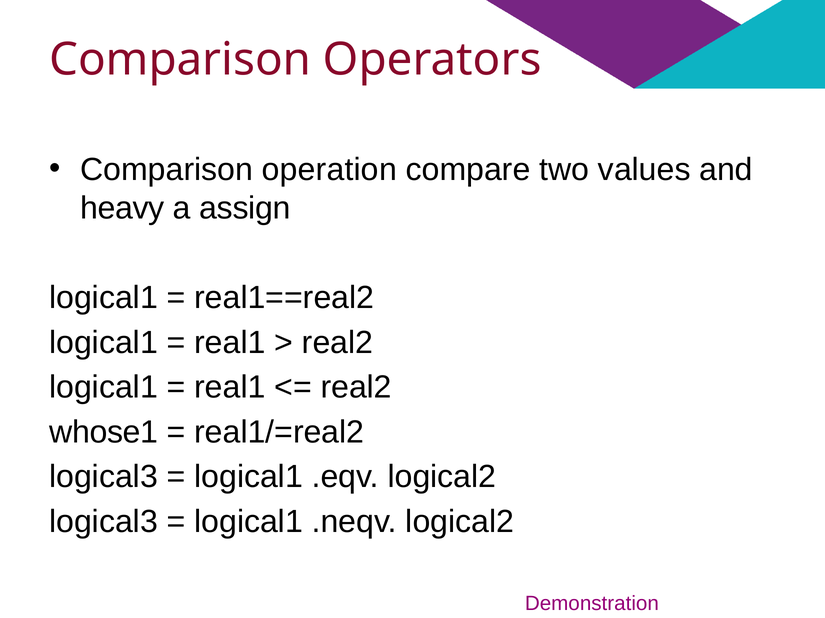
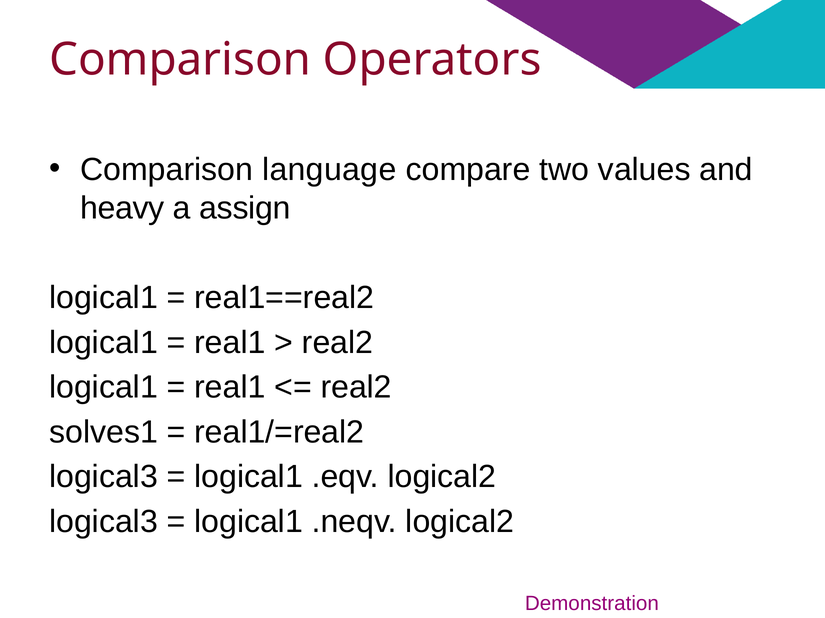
operation: operation -> language
whose1: whose1 -> solves1
